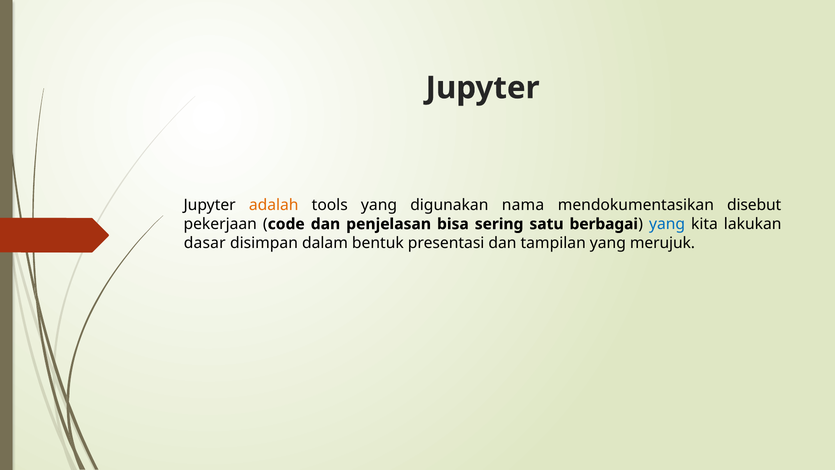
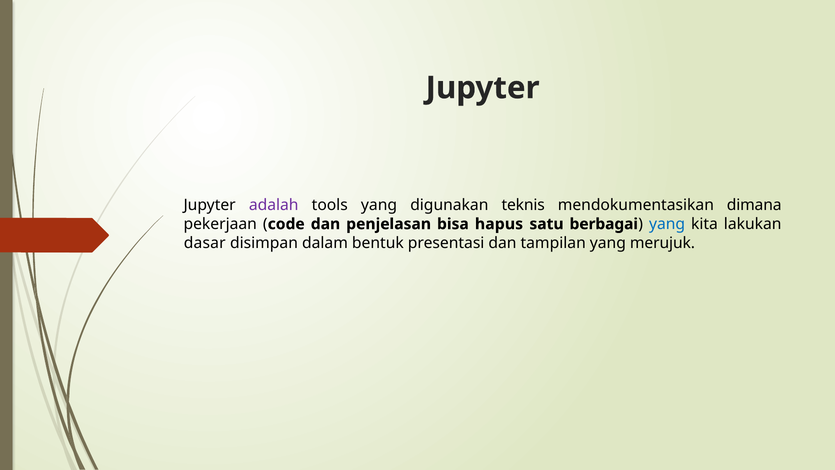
adalah colour: orange -> purple
nama: nama -> teknis
disebut: disebut -> dimana
sering: sering -> hapus
